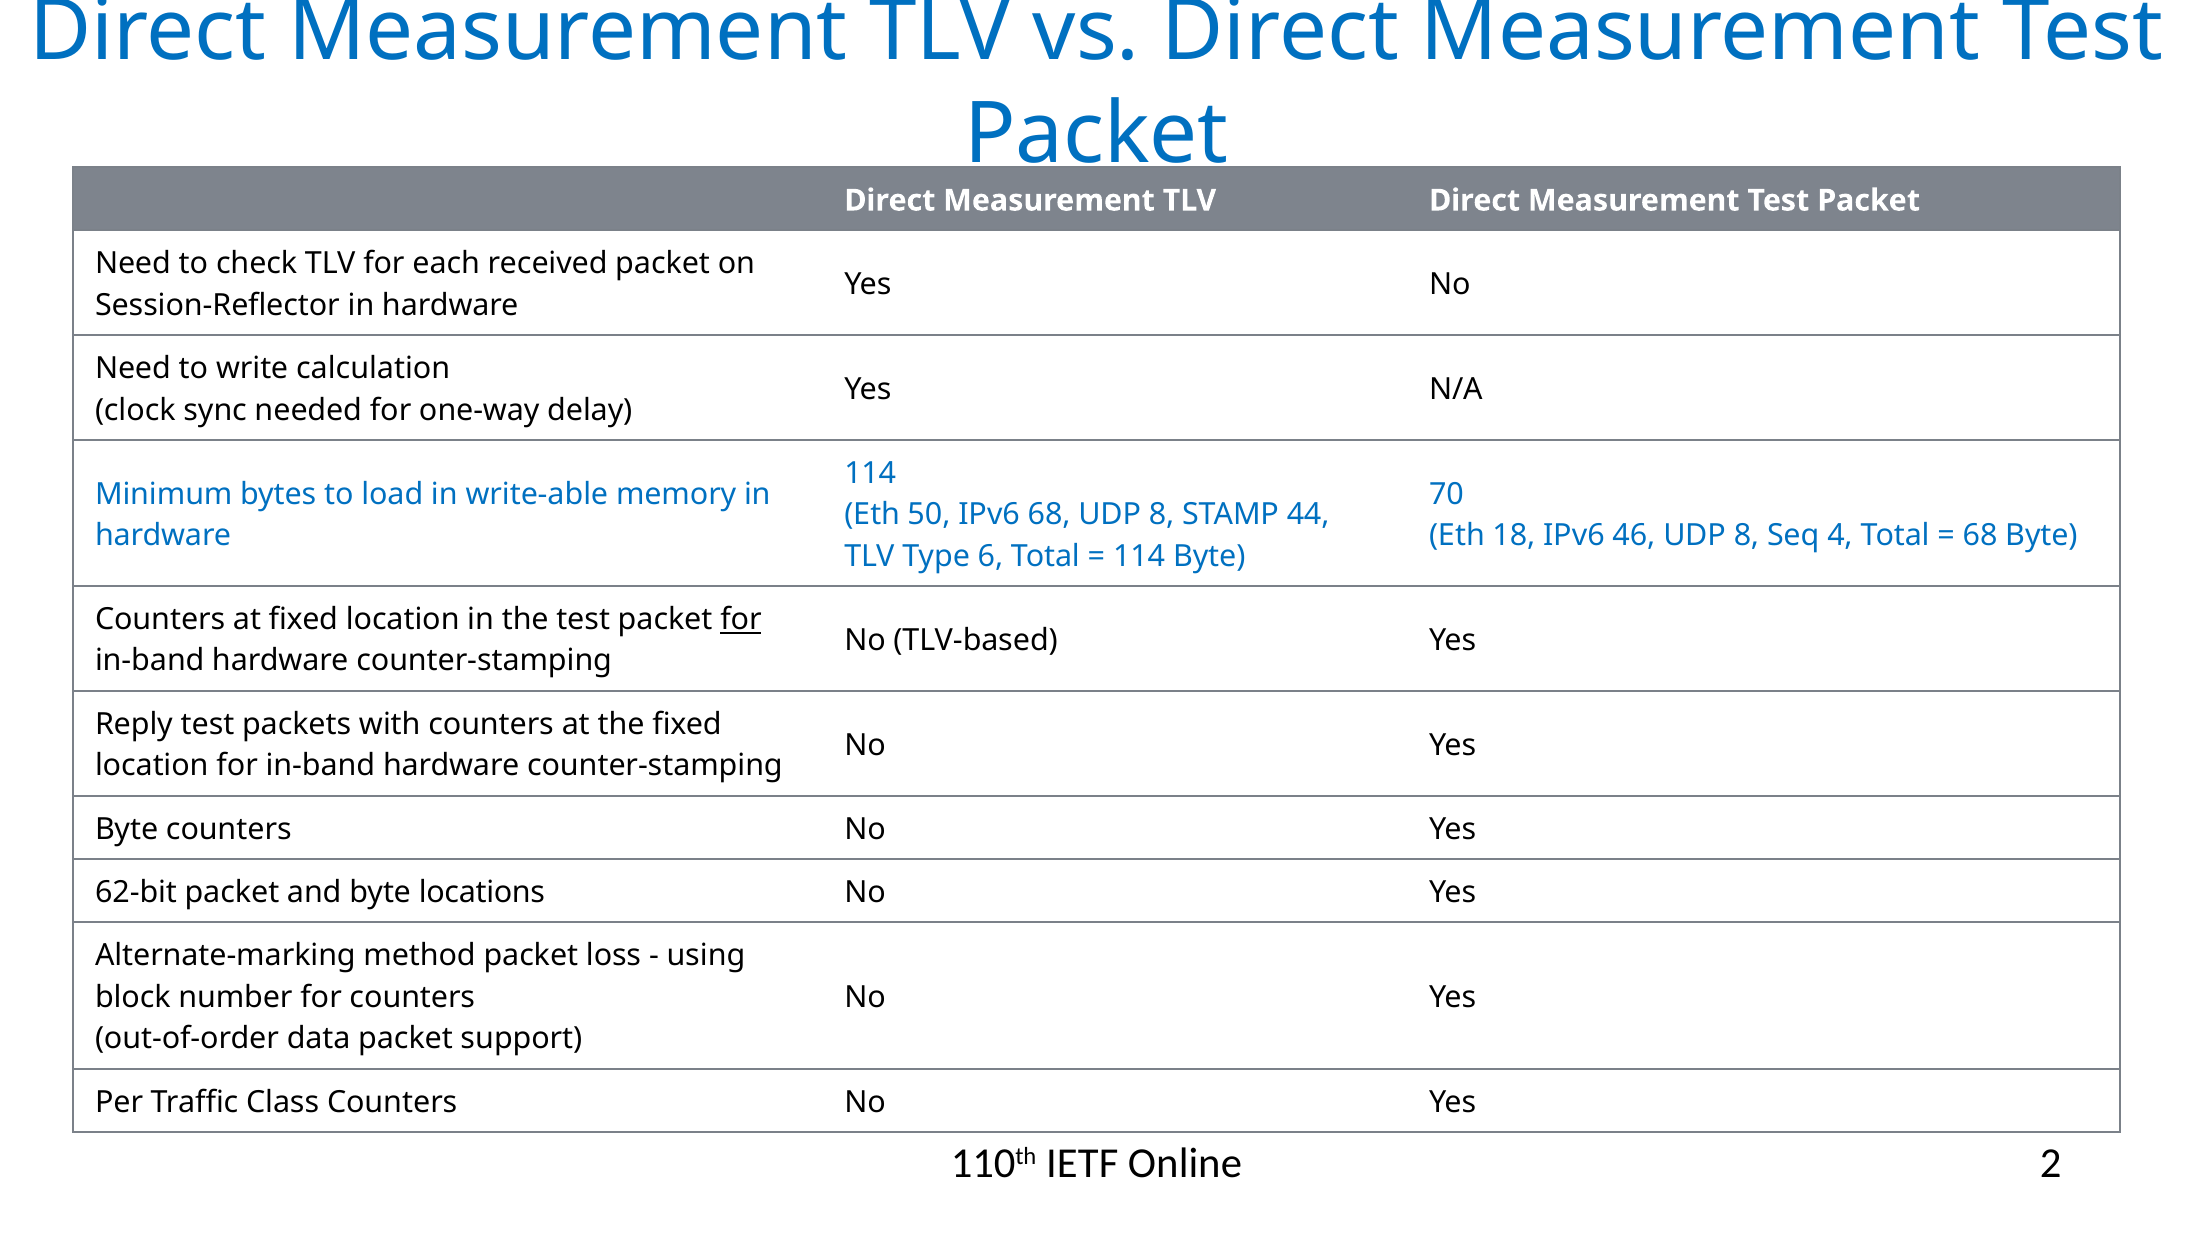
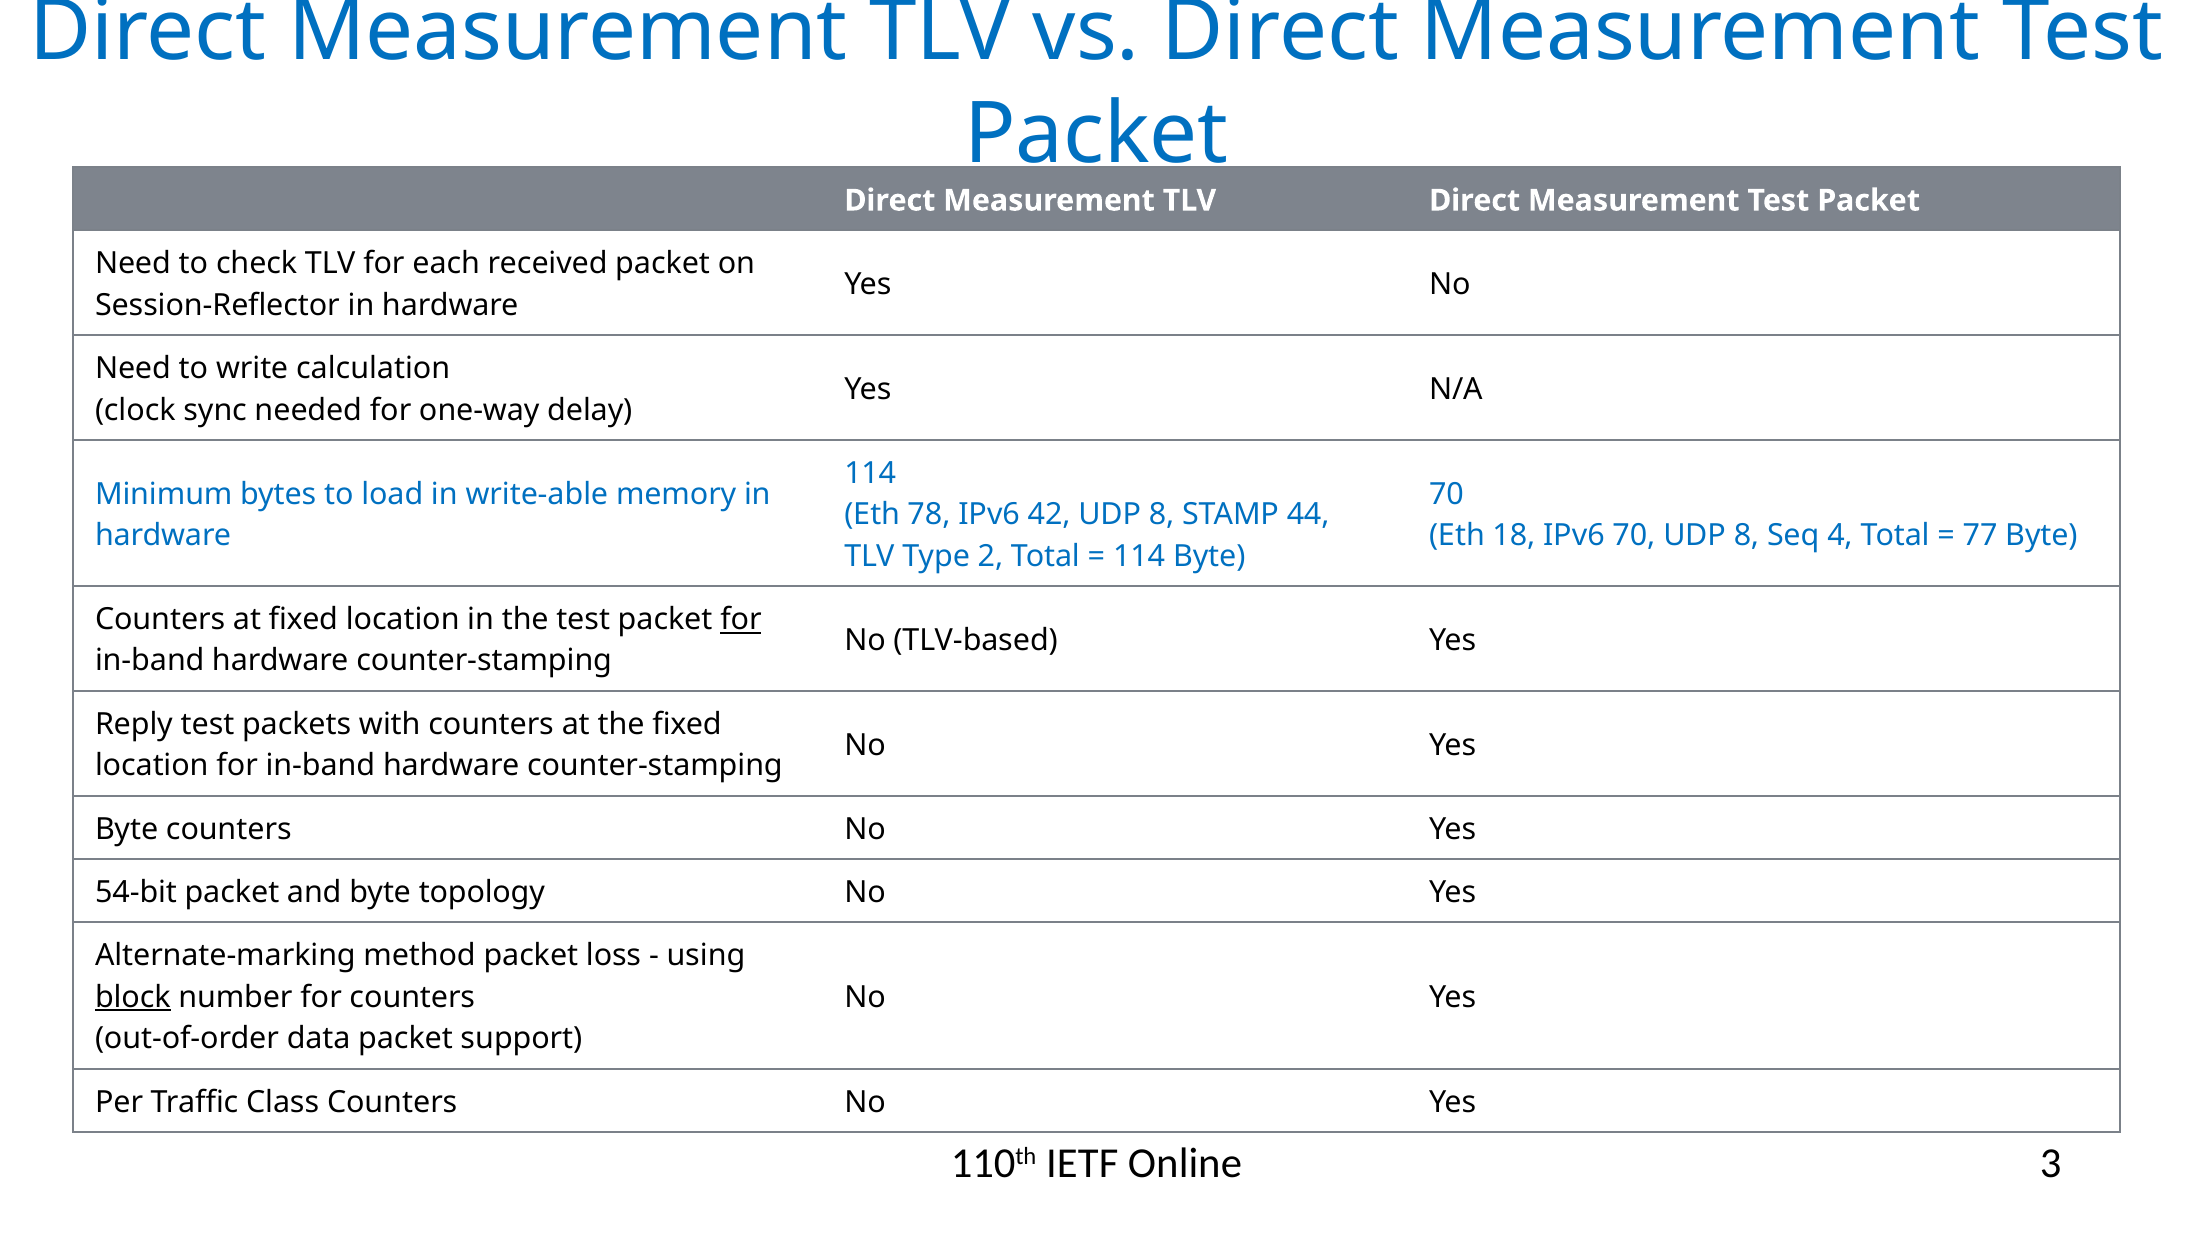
50: 50 -> 78
IPv6 68: 68 -> 42
IPv6 46: 46 -> 70
68 at (1980, 535): 68 -> 77
6: 6 -> 2
62-bit: 62-bit -> 54-bit
locations: locations -> topology
block underline: none -> present
2: 2 -> 3
